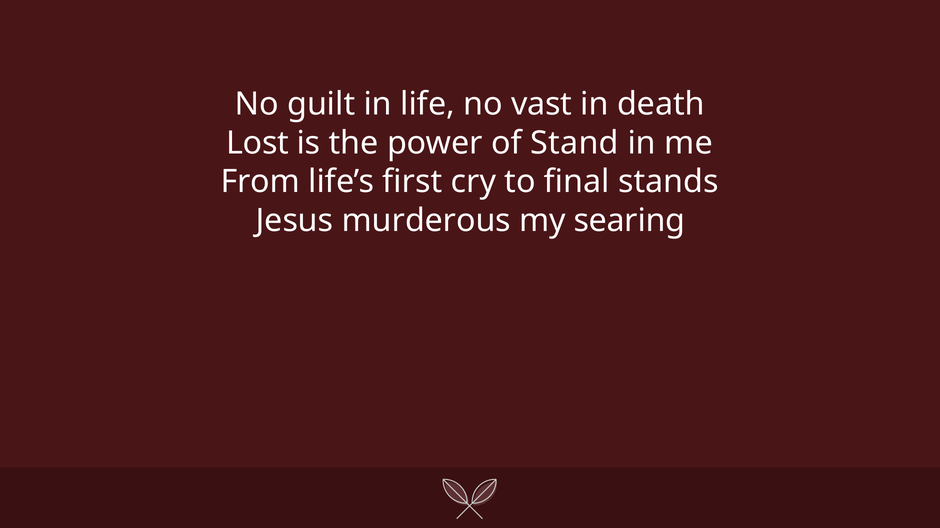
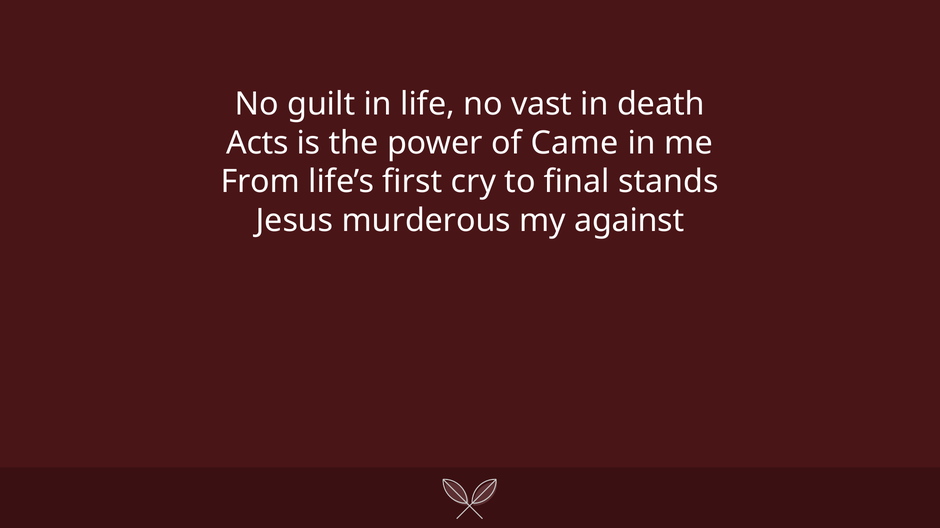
Lost: Lost -> Acts
Stand: Stand -> Came
searing: searing -> against
